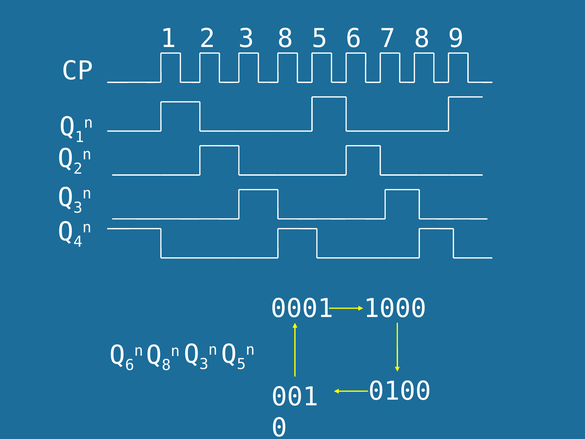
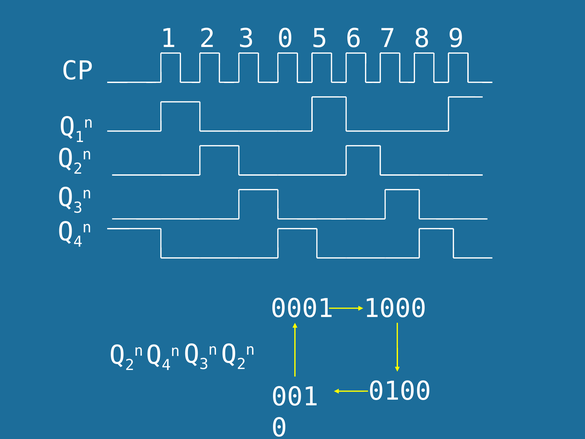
3 8: 8 -> 0
5 at (241, 364): 5 -> 2
6 at (130, 365): 6 -> 2
8 at (166, 365): 8 -> 4
